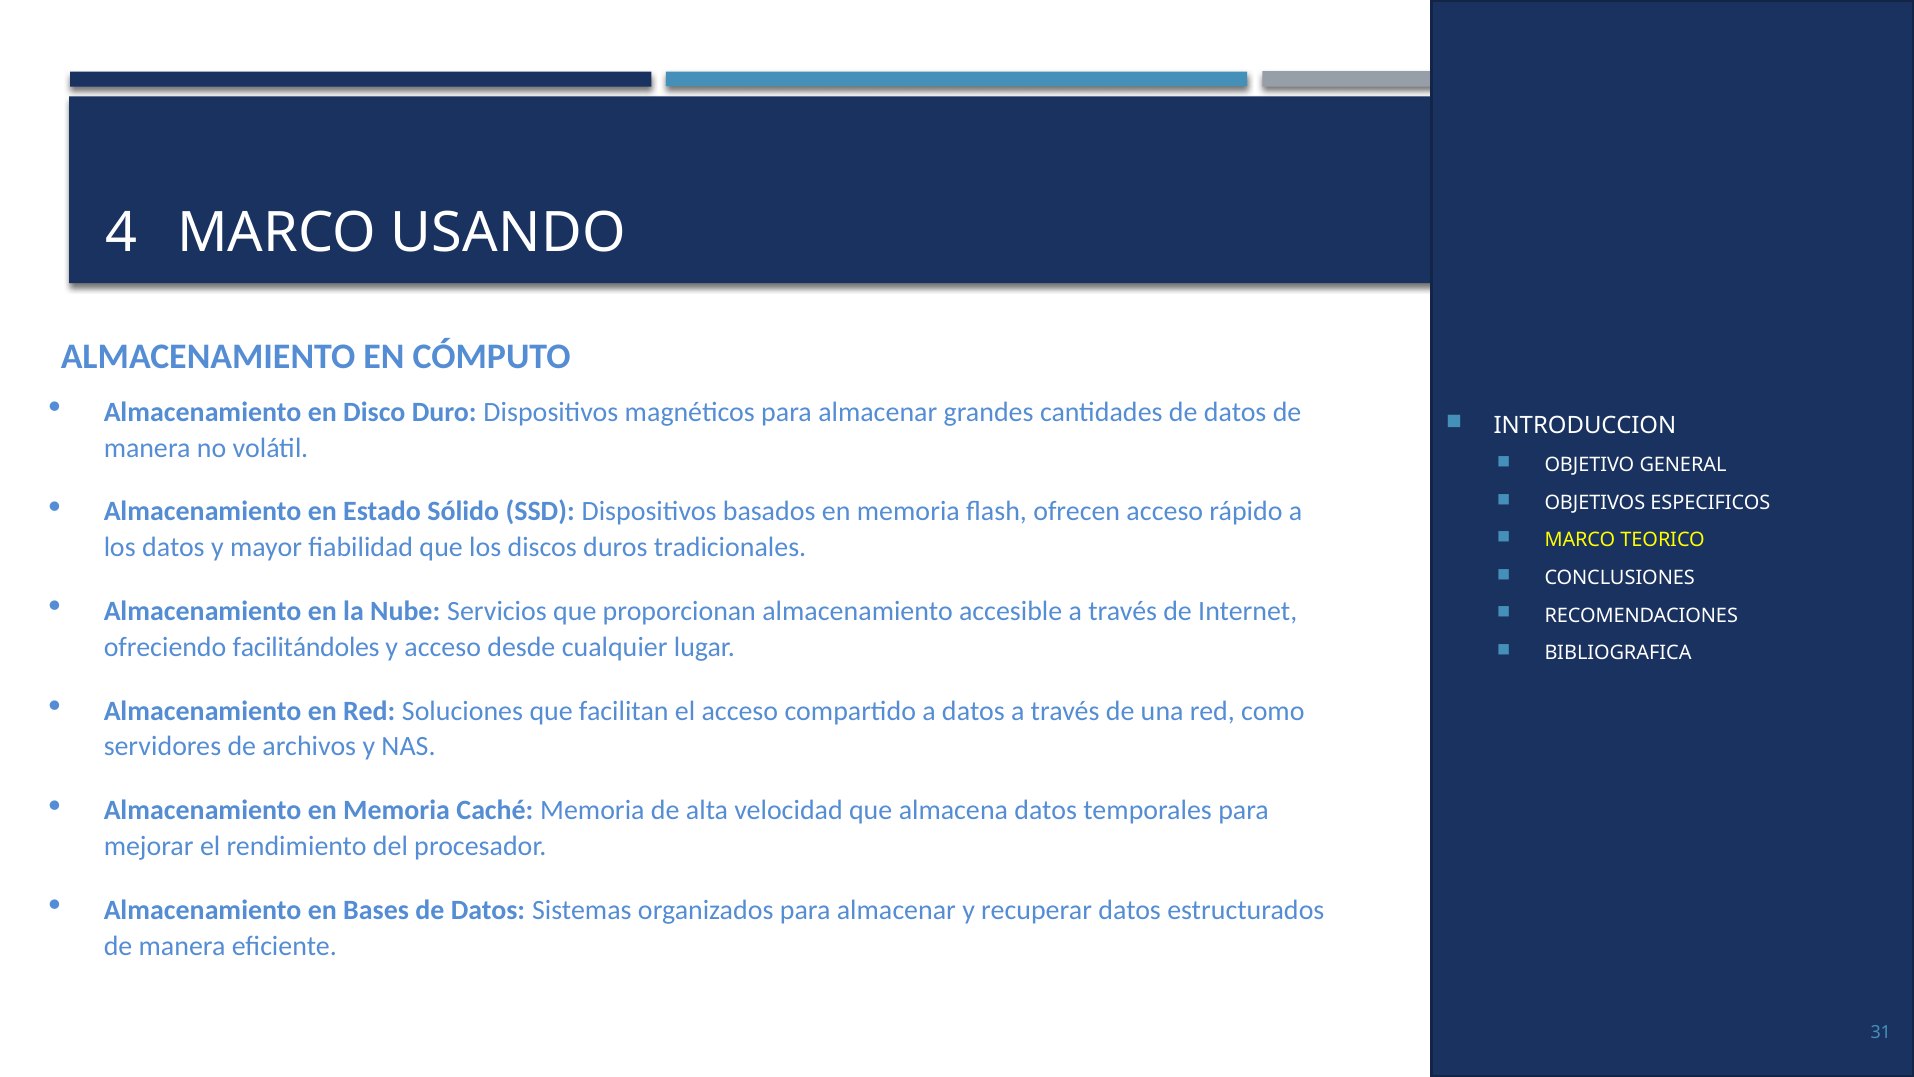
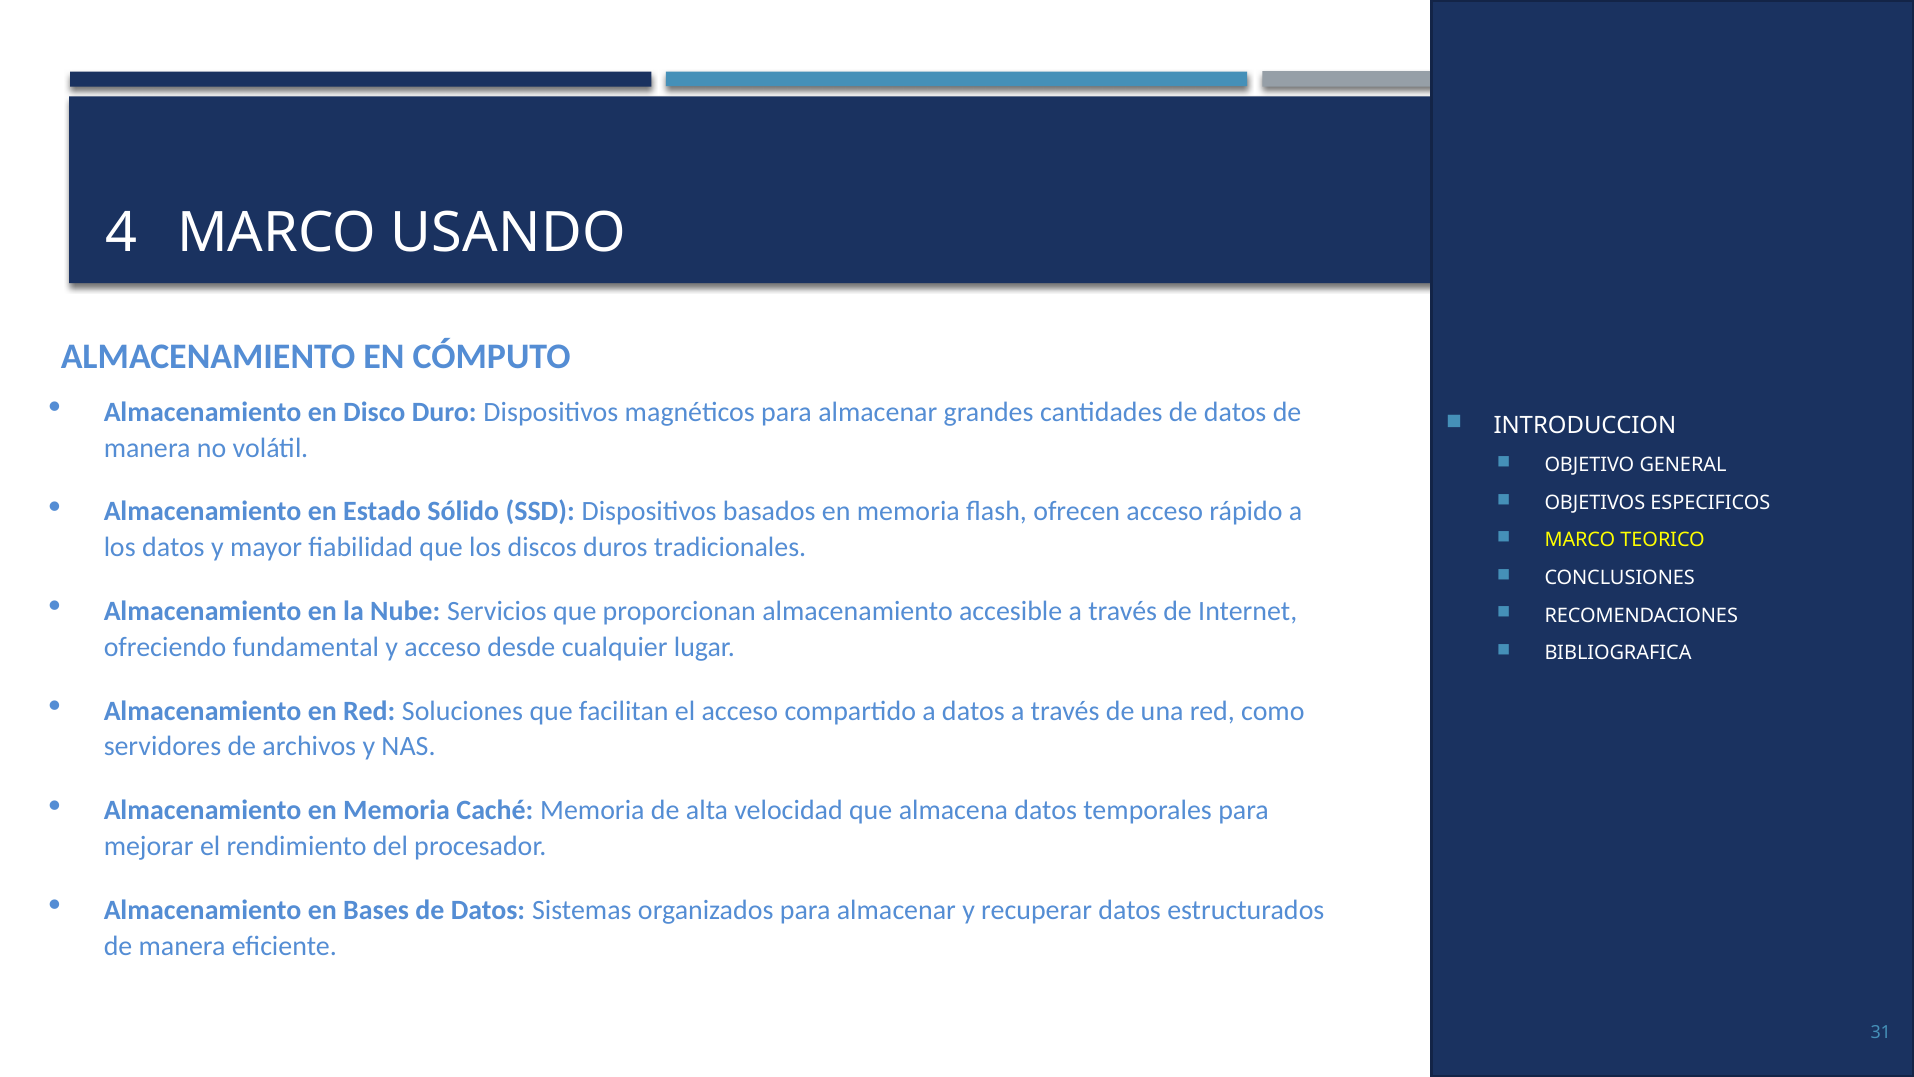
facilitándoles: facilitándoles -> fundamental
